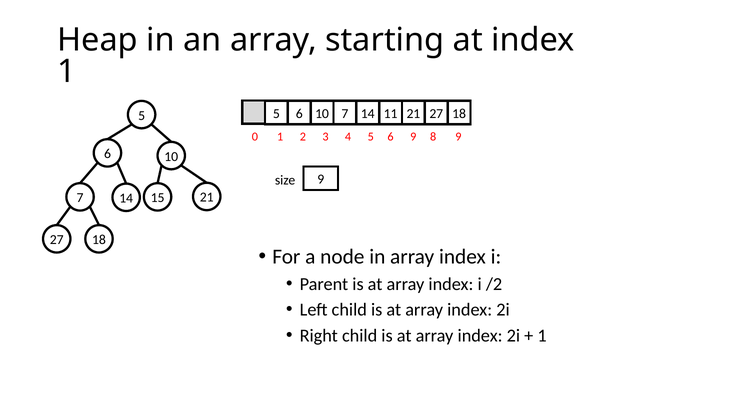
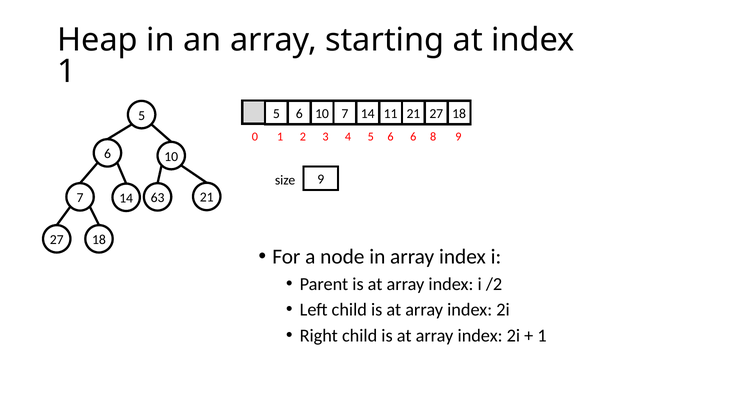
6 9: 9 -> 6
15: 15 -> 63
